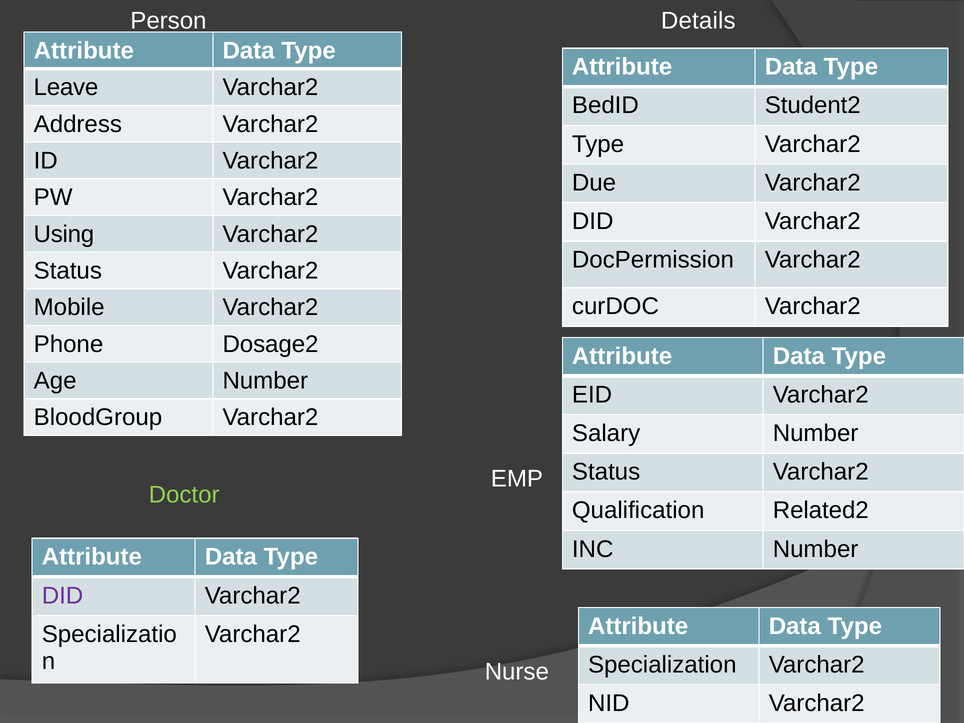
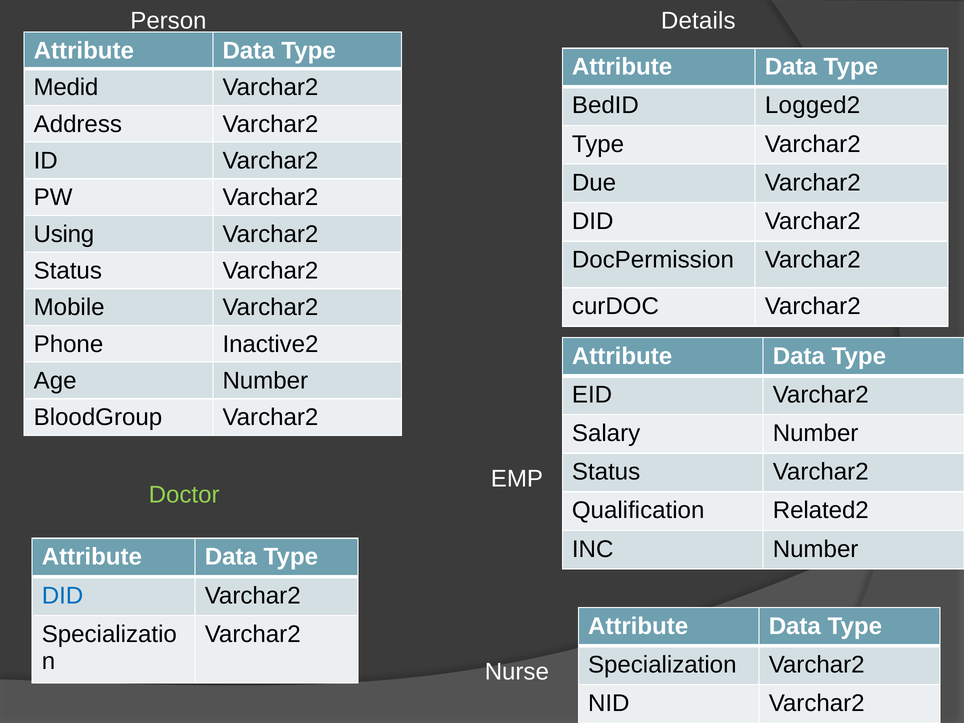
Leave: Leave -> Medid
Student2: Student2 -> Logged2
Dosage2: Dosage2 -> Inactive2
DID at (63, 596) colour: purple -> blue
